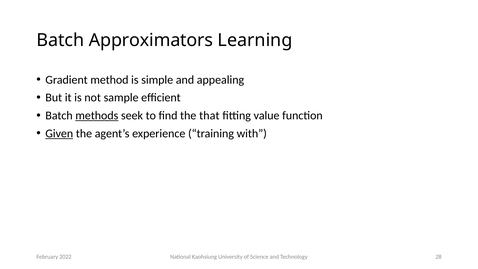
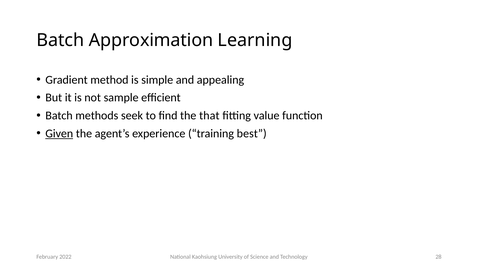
Approximators: Approximators -> Approximation
methods underline: present -> none
with: with -> best
